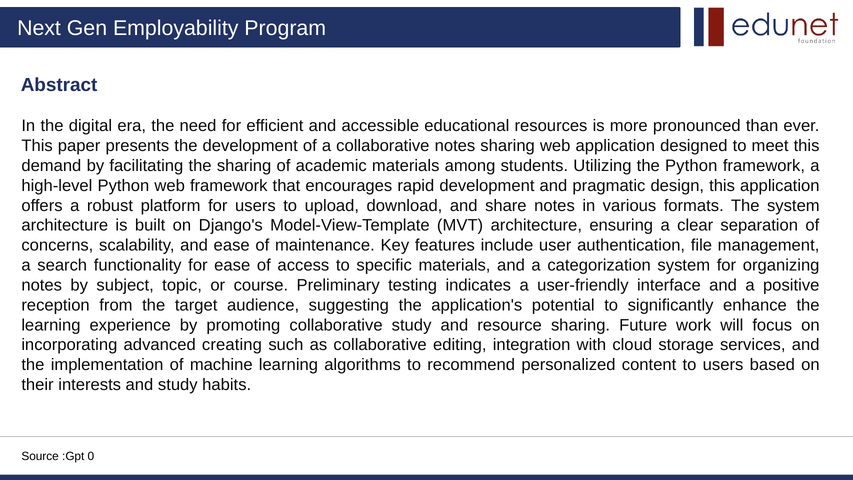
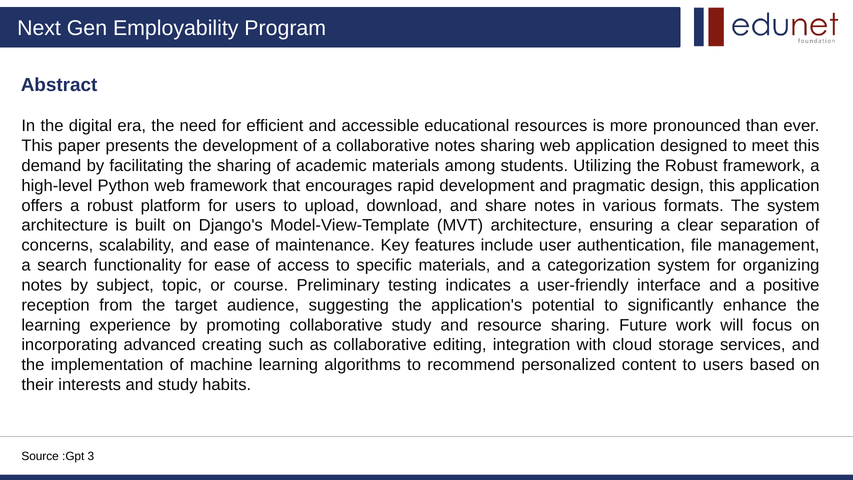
the Python: Python -> Robust
0: 0 -> 3
